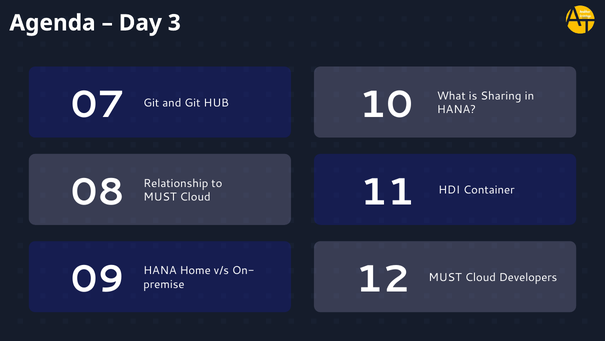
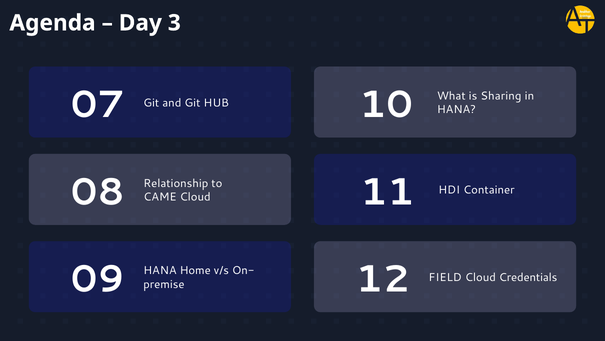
MUST at (160, 197): MUST -> CAME
09 MUST: MUST -> FIELD
Developers: Developers -> Credentials
